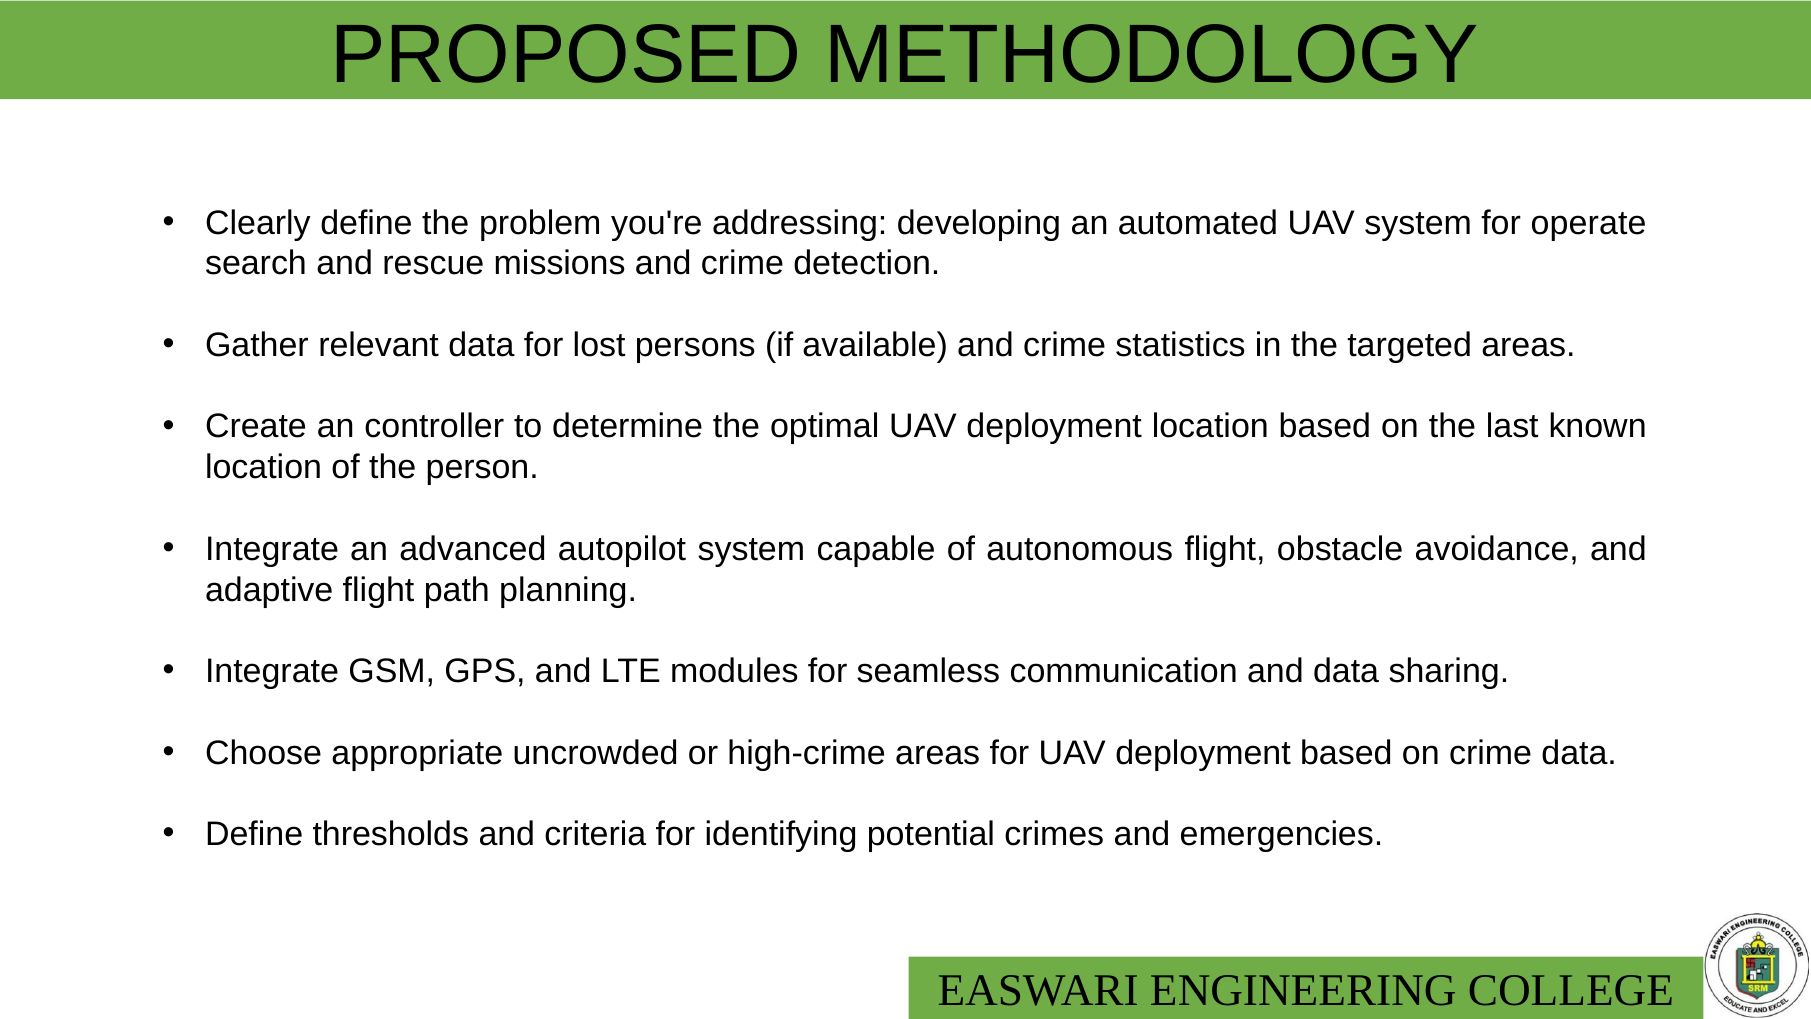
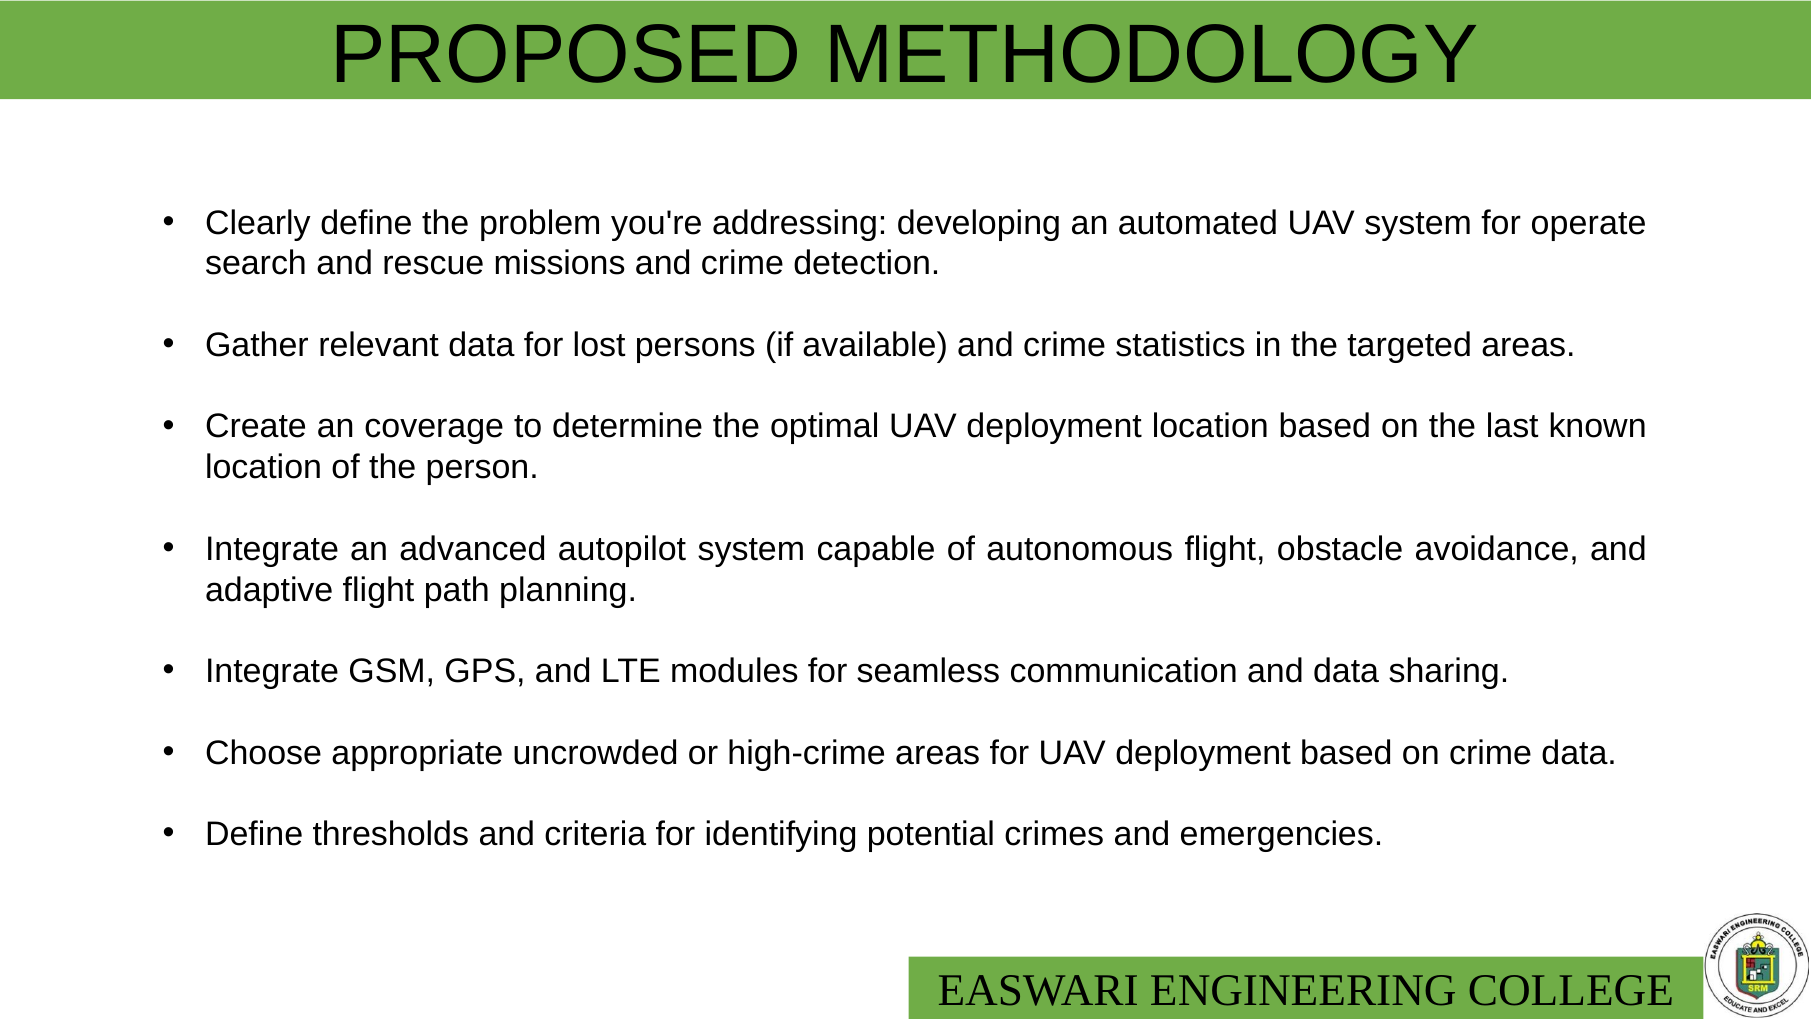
controller: controller -> coverage
